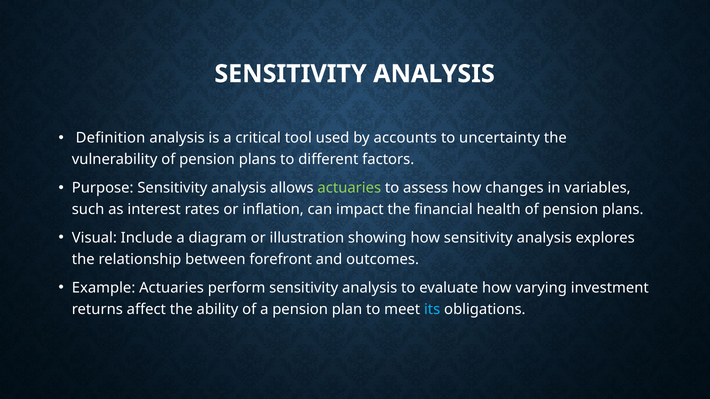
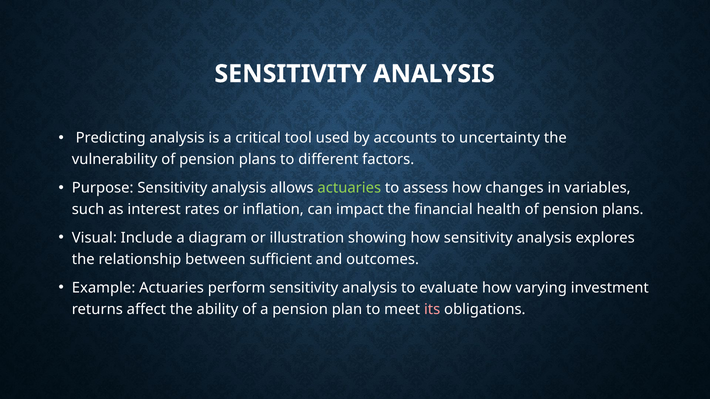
Definition: Definition -> Predicting
forefront: forefront -> sufficient
its colour: light blue -> pink
